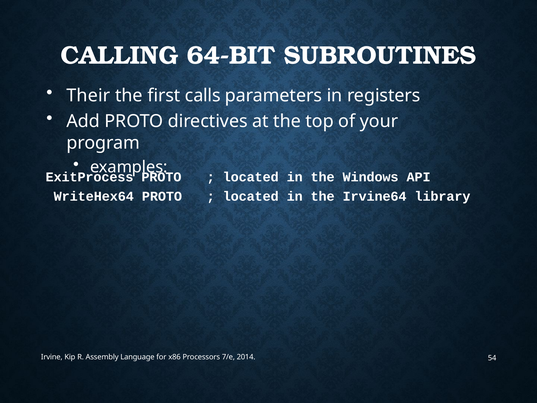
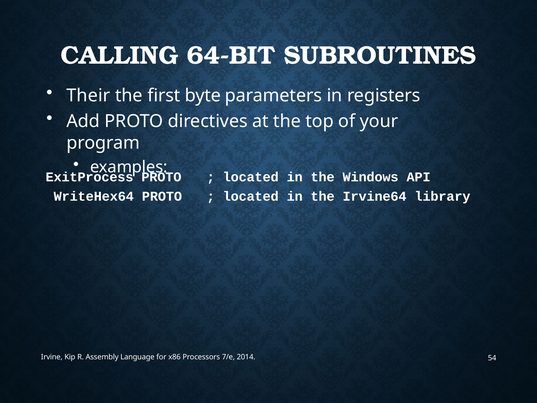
calls: calls -> byte
